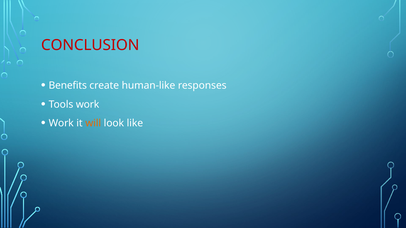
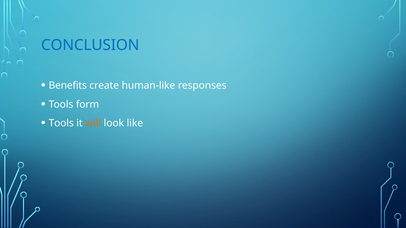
CONCLUSION colour: red -> blue
Tools work: work -> form
Work at (61, 123): Work -> Tools
